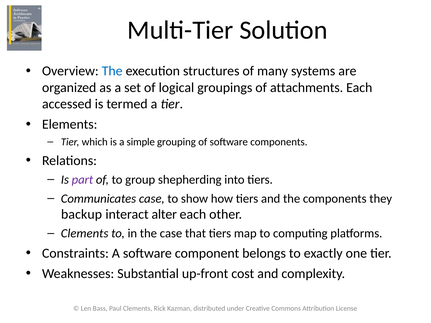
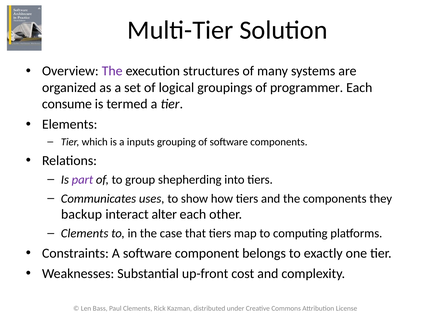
The at (112, 71) colour: blue -> purple
attachments: attachments -> programmer
accessed: accessed -> consume
simple: simple -> inputs
Communicates case: case -> uses
